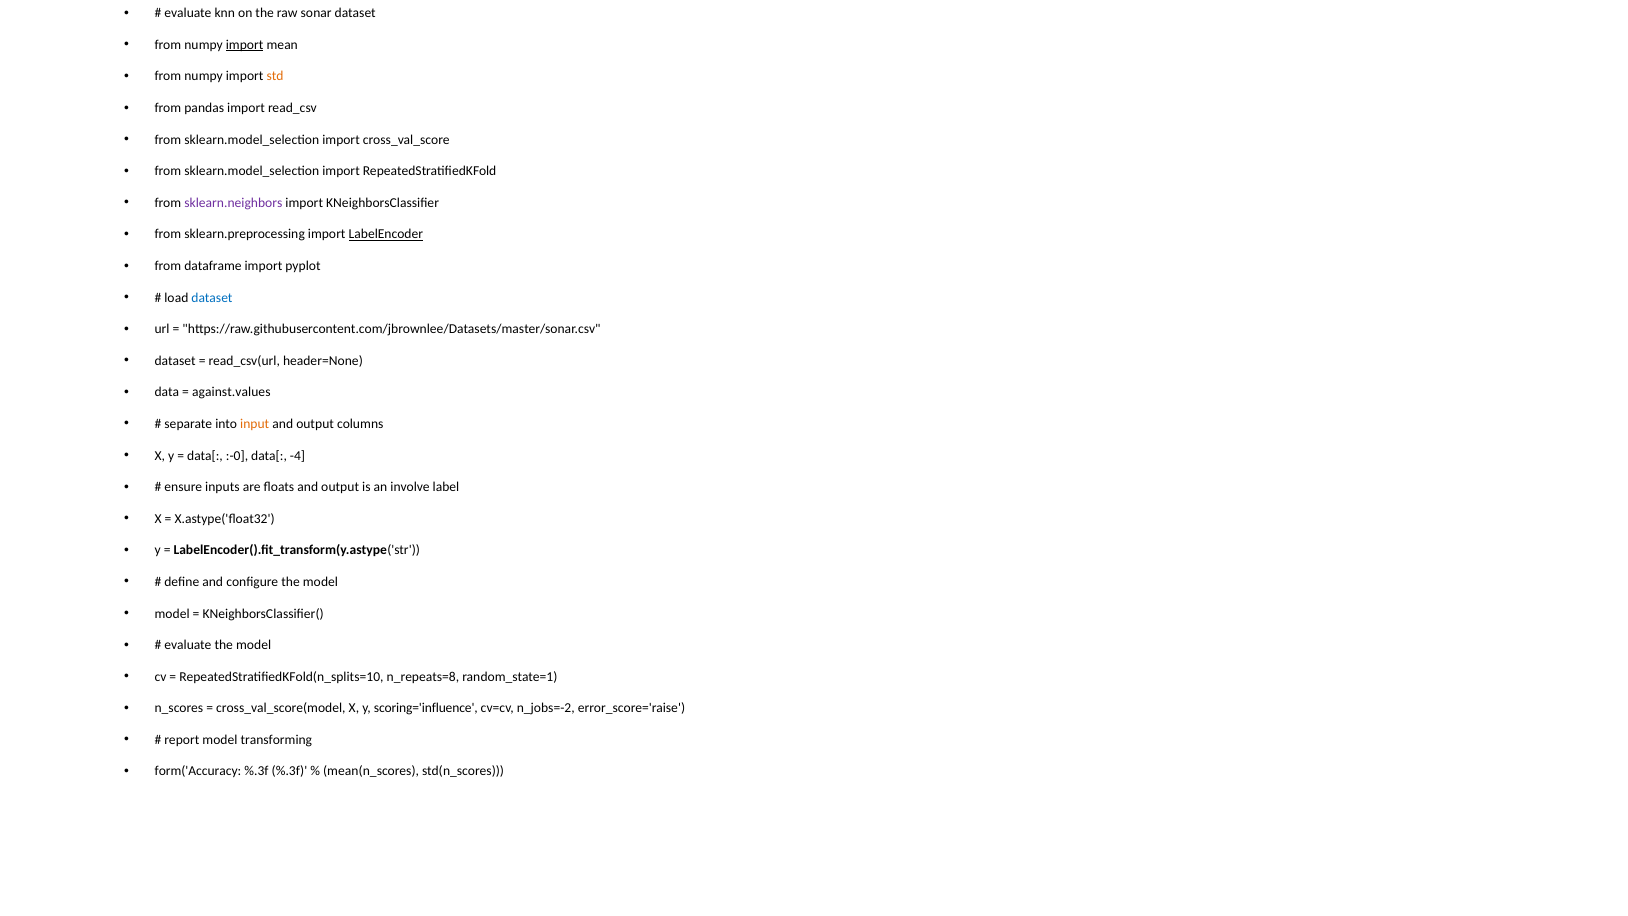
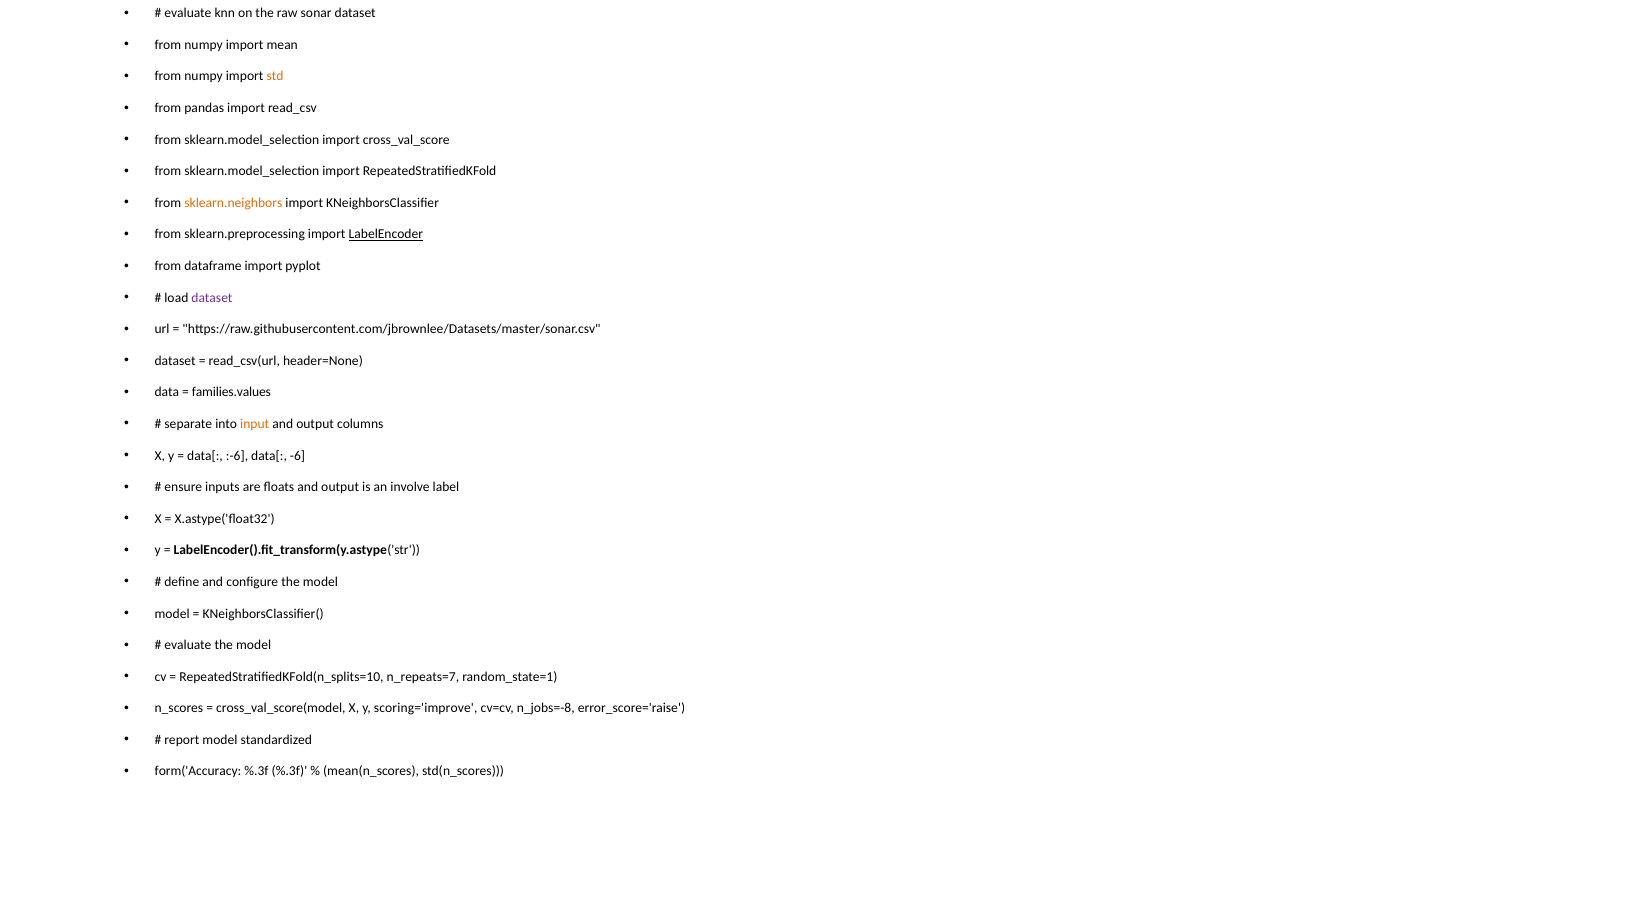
import at (245, 45) underline: present -> none
sklearn.neighbors colour: purple -> orange
dataset at (212, 298) colour: blue -> purple
against.values: against.values -> families.values
:-0: :-0 -> :-6
-4: -4 -> -6
n_repeats=8: n_repeats=8 -> n_repeats=7
scoring='influence: scoring='influence -> scoring='improve
n_jobs=-2: n_jobs=-2 -> n_jobs=-8
transforming: transforming -> standardized
